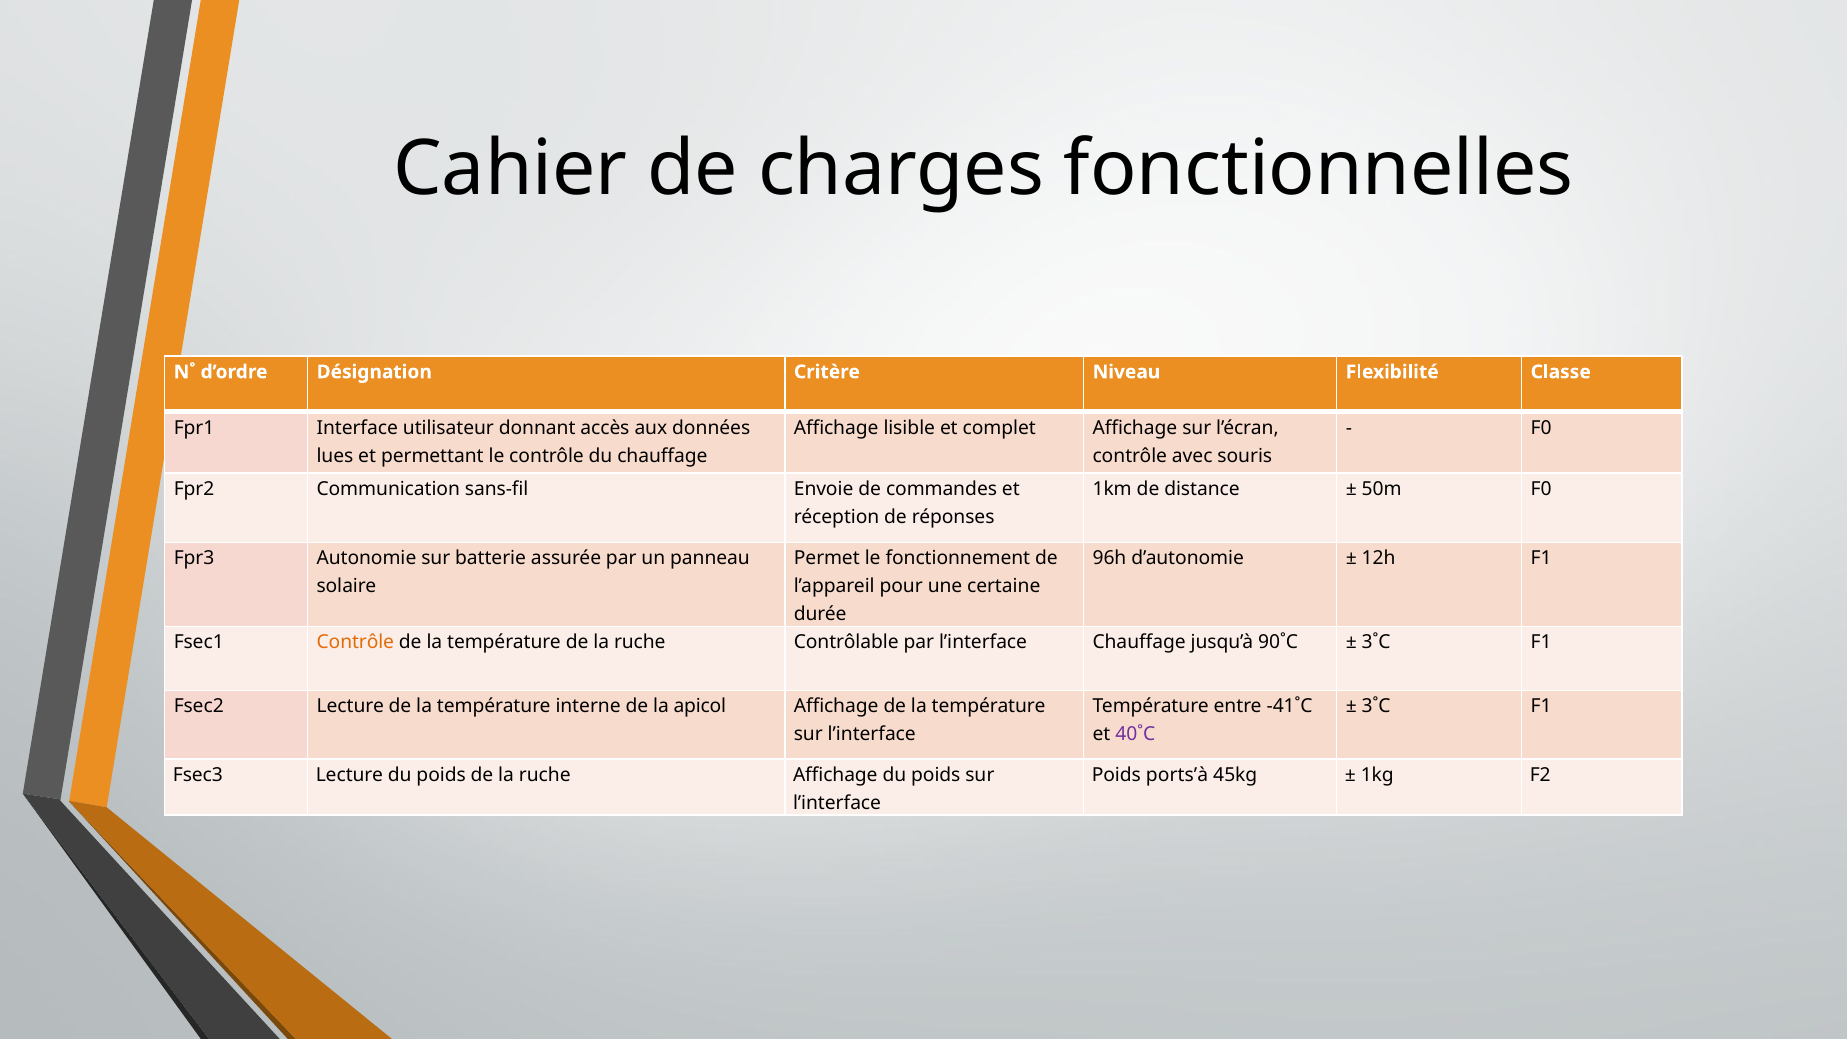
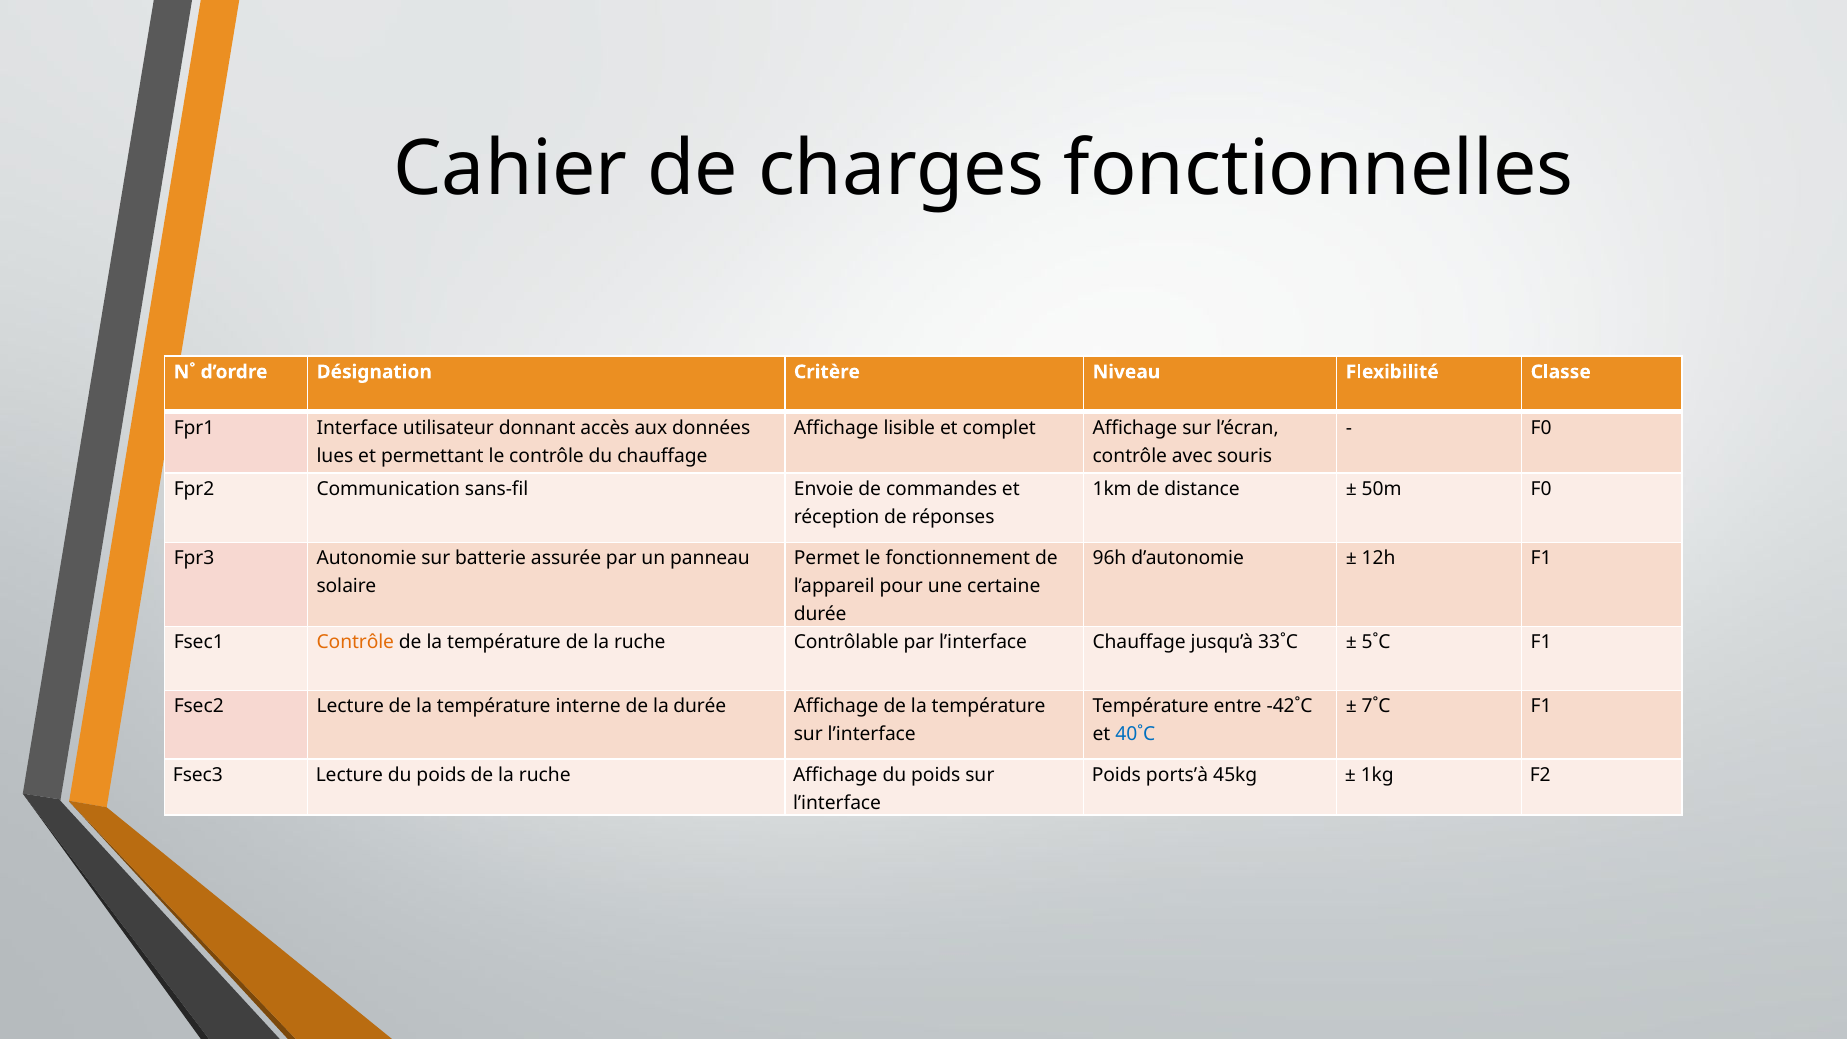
90˚C: 90˚C -> 33˚C
3˚C at (1376, 642): 3˚C -> 5˚C
la apicol: apicol -> durée
-41˚C: -41˚C -> -42˚C
3˚C at (1376, 706): 3˚C -> 7˚C
40˚C colour: purple -> blue
